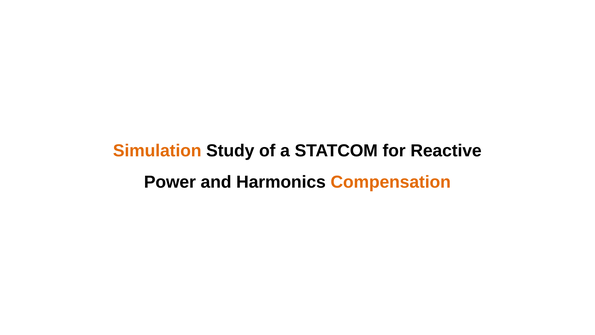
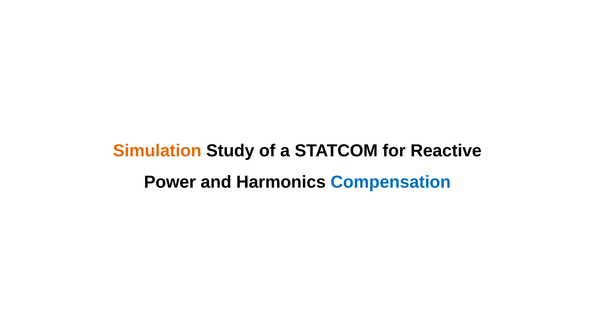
Compensation colour: orange -> blue
